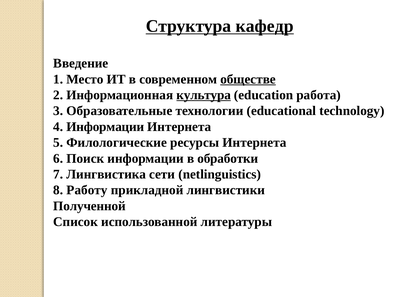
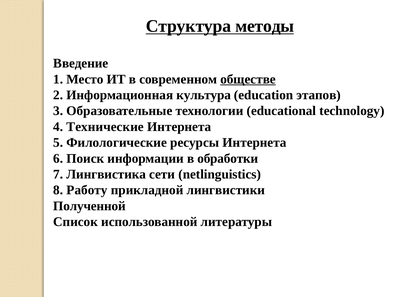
кафедр: кафедр -> методы
культура underline: present -> none
работа: работа -> этапов
4 Информации: Информации -> Технические
